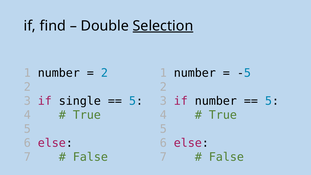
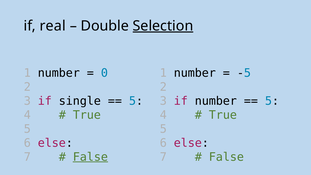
find: find -> real
2 at (104, 73): 2 -> 0
False at (90, 157) underline: none -> present
